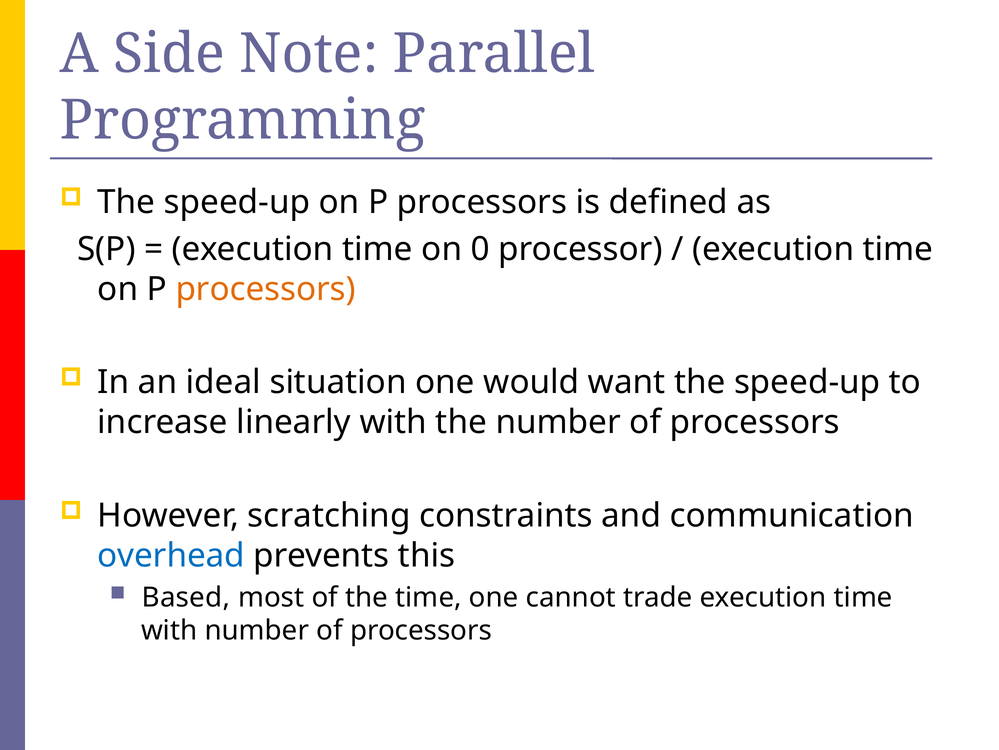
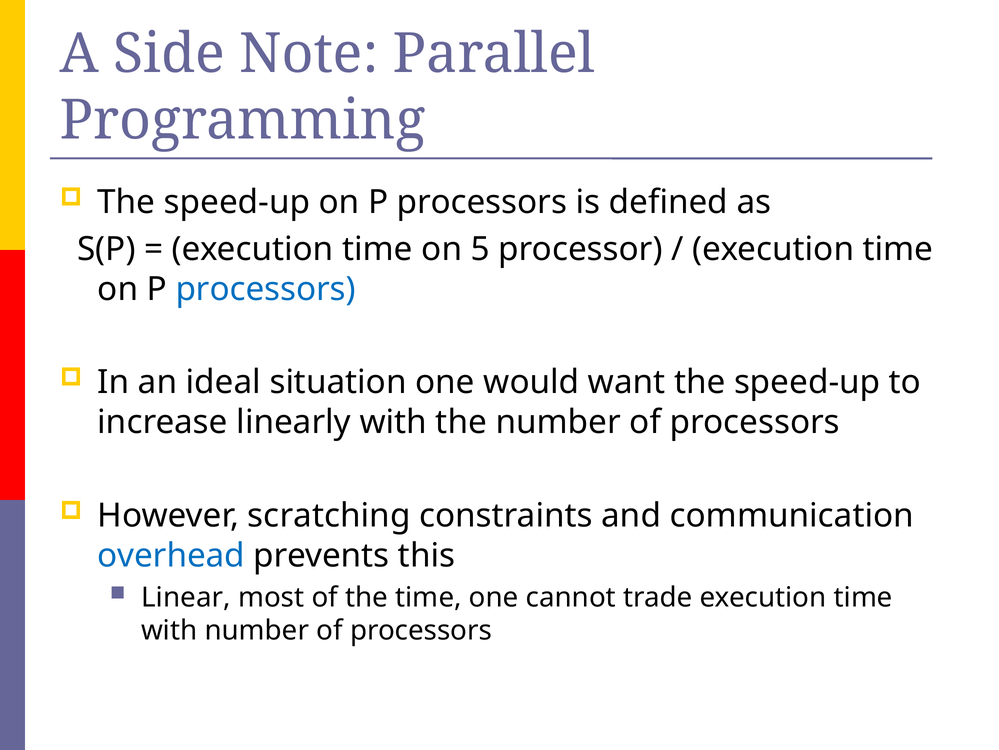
0: 0 -> 5
processors at (266, 289) colour: orange -> blue
Based: Based -> Linear
